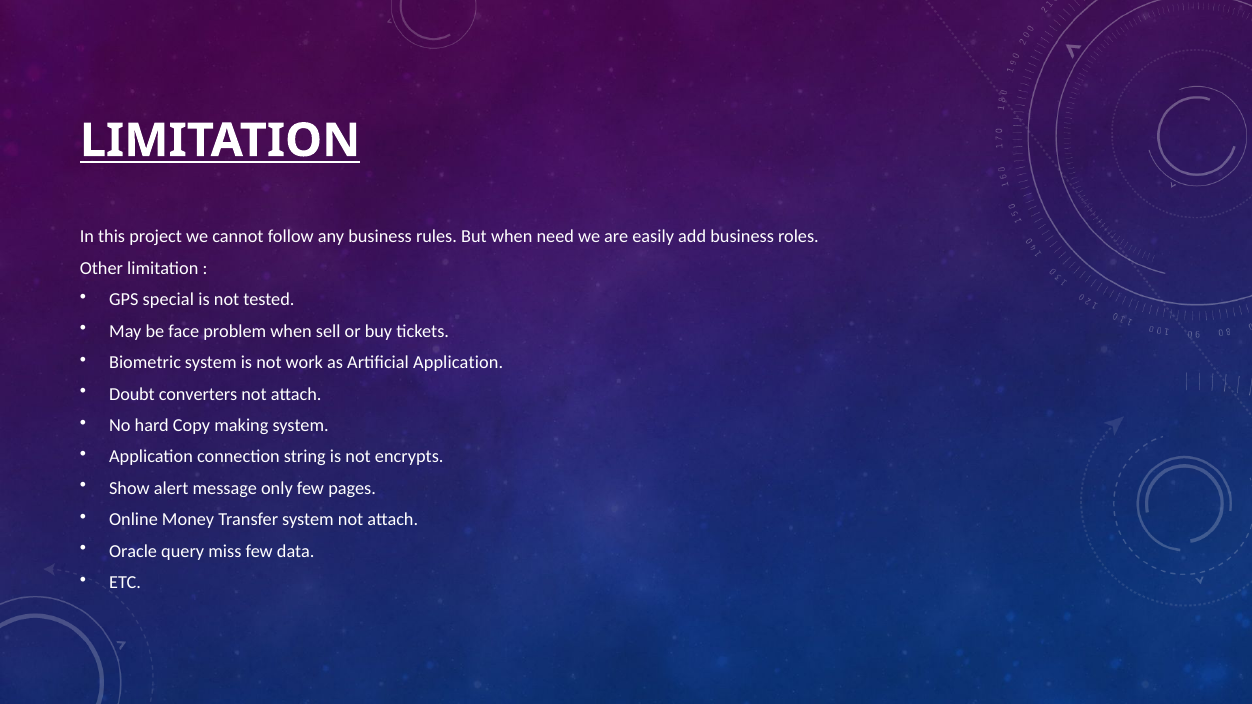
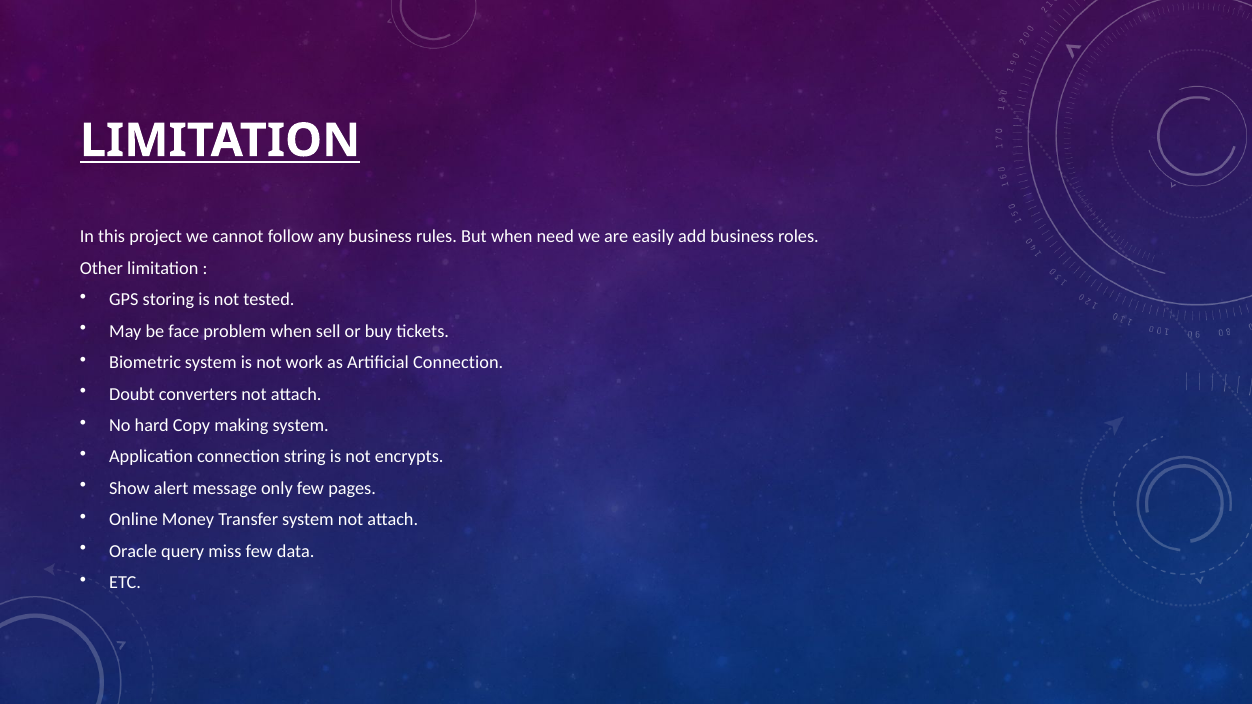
special: special -> storing
Artificial Application: Application -> Connection
